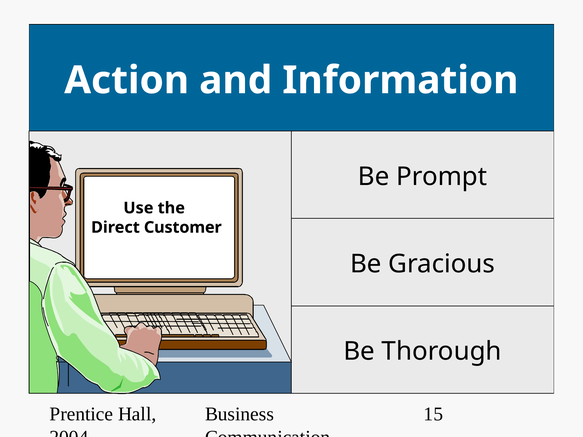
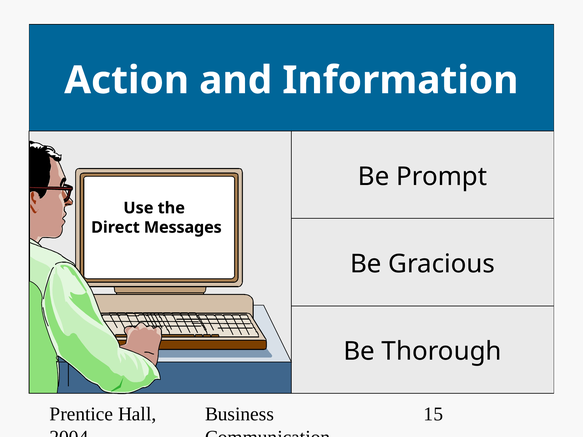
Customer: Customer -> Messages
